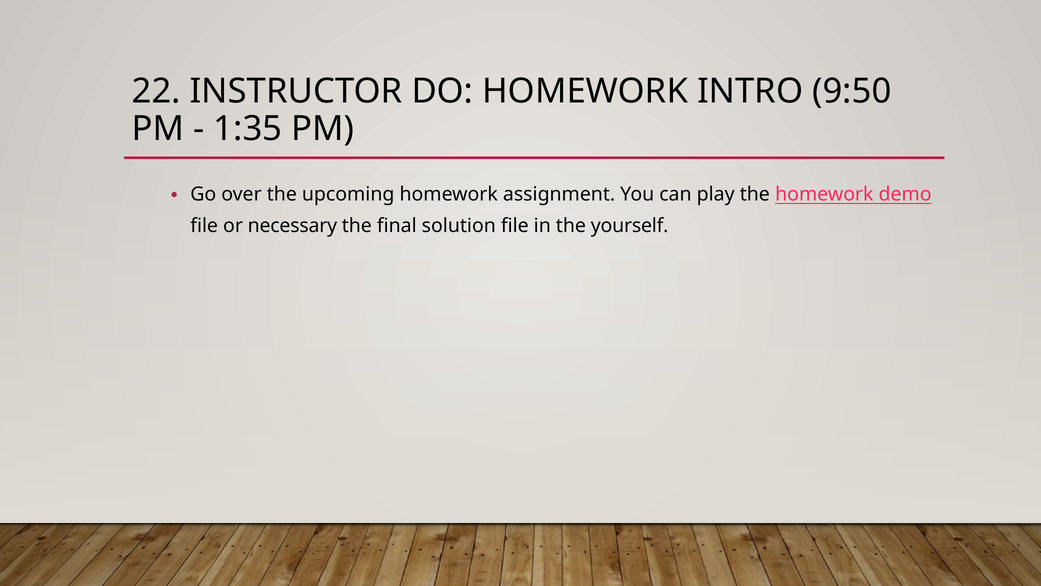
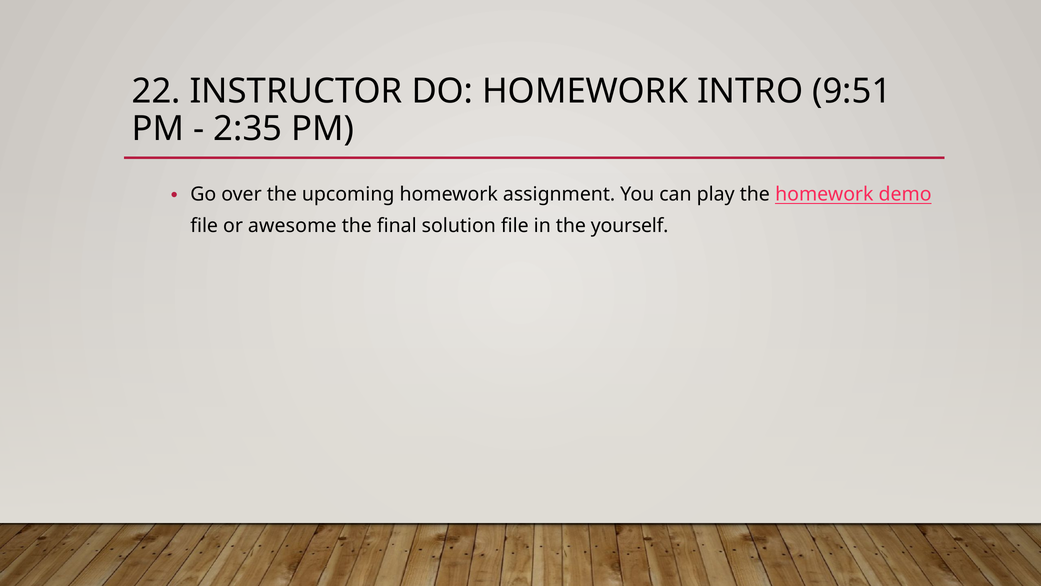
9:50: 9:50 -> 9:51
1:35: 1:35 -> 2:35
necessary: necessary -> awesome
